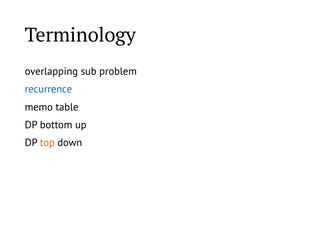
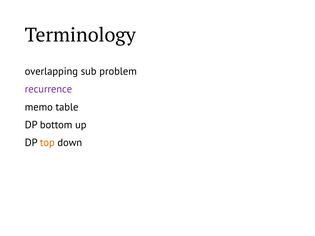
recurrence colour: blue -> purple
